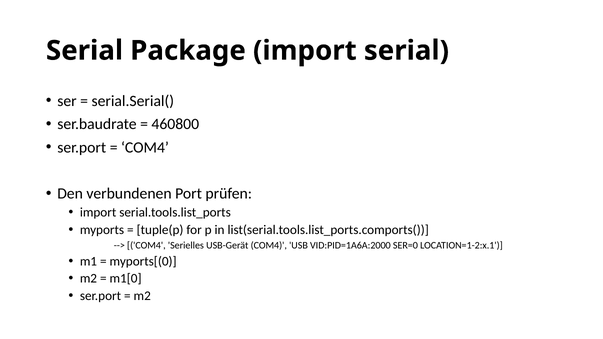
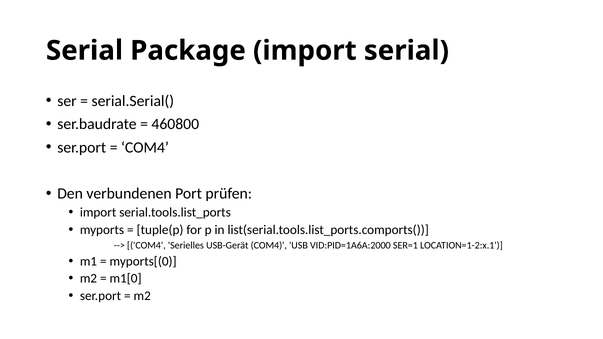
SER=0: SER=0 -> SER=1
